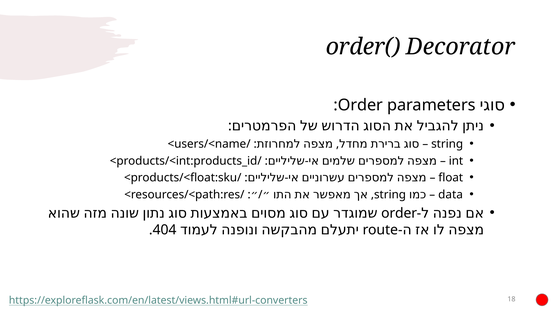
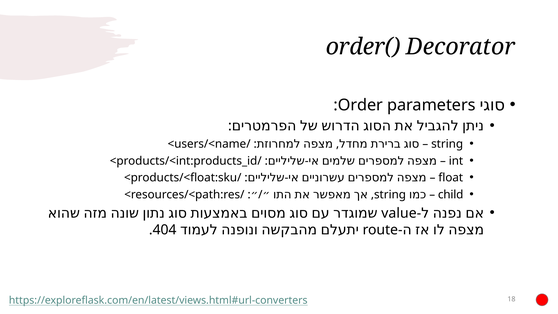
data: data -> child
order at (399, 213): order -> value
